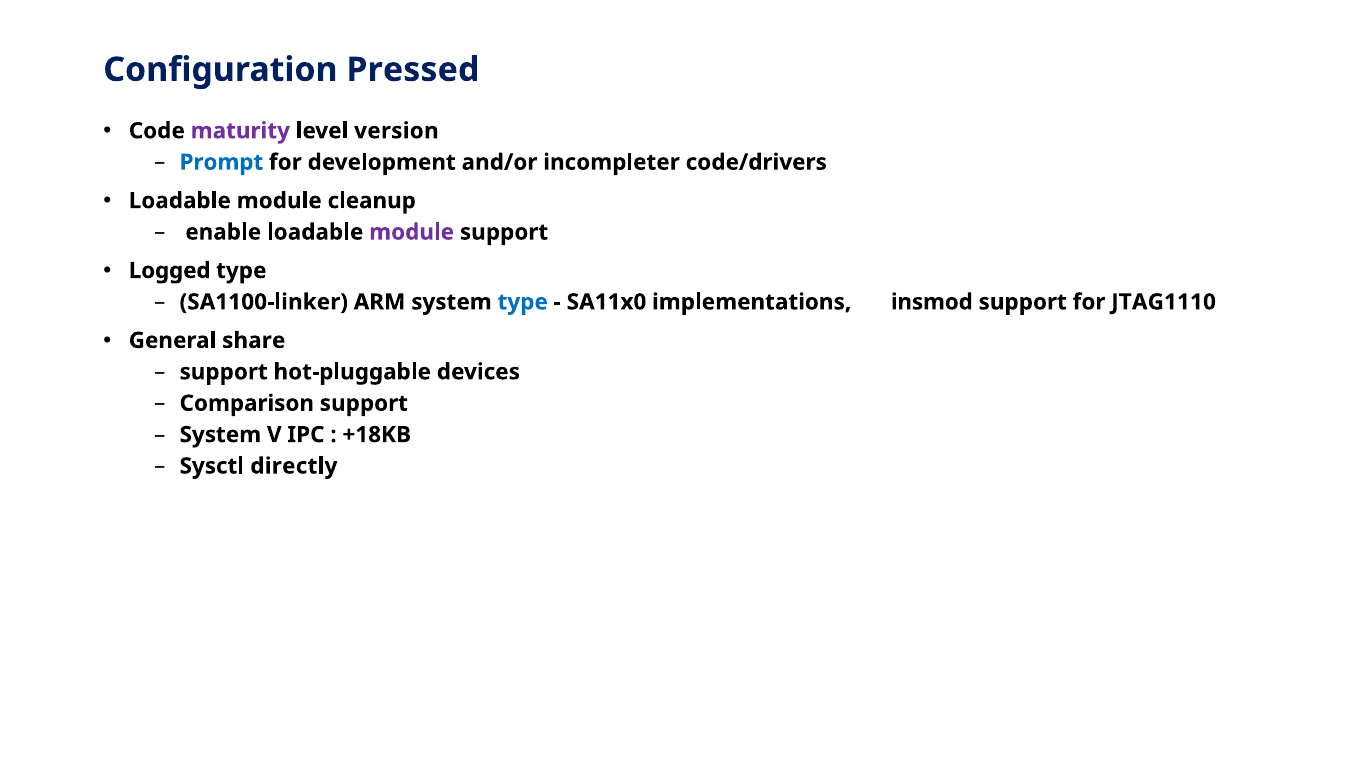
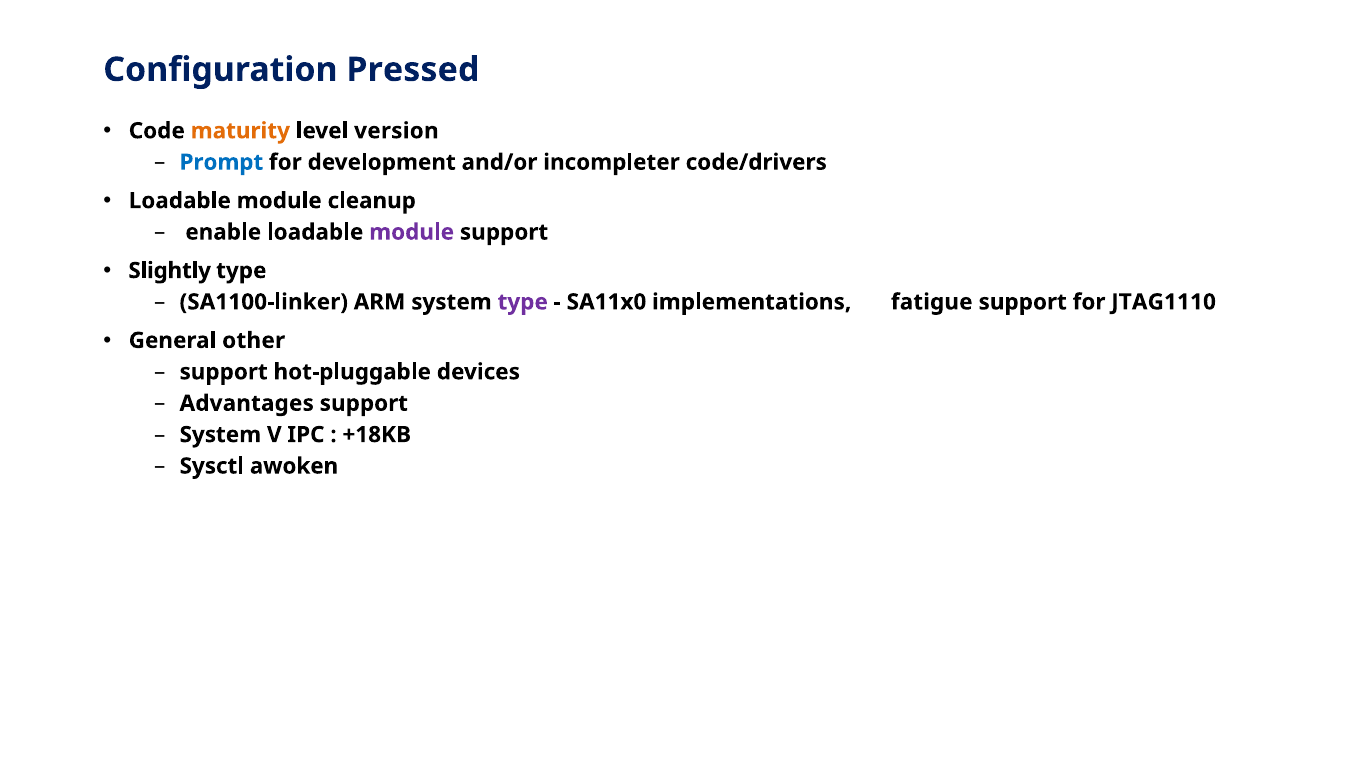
maturity colour: purple -> orange
Logged: Logged -> Slightly
type at (523, 302) colour: blue -> purple
insmod: insmod -> fatigue
share: share -> other
Comparison: Comparison -> Advantages
directly: directly -> awoken
